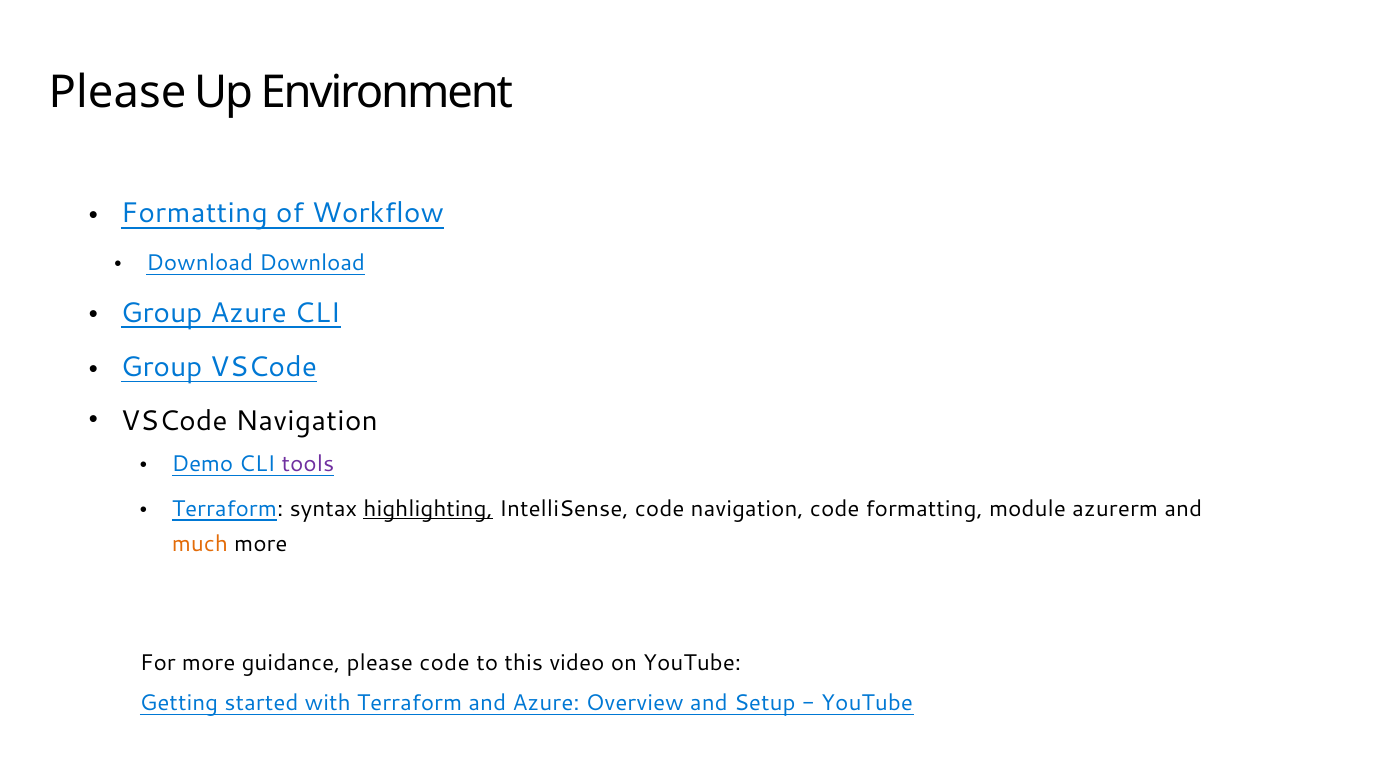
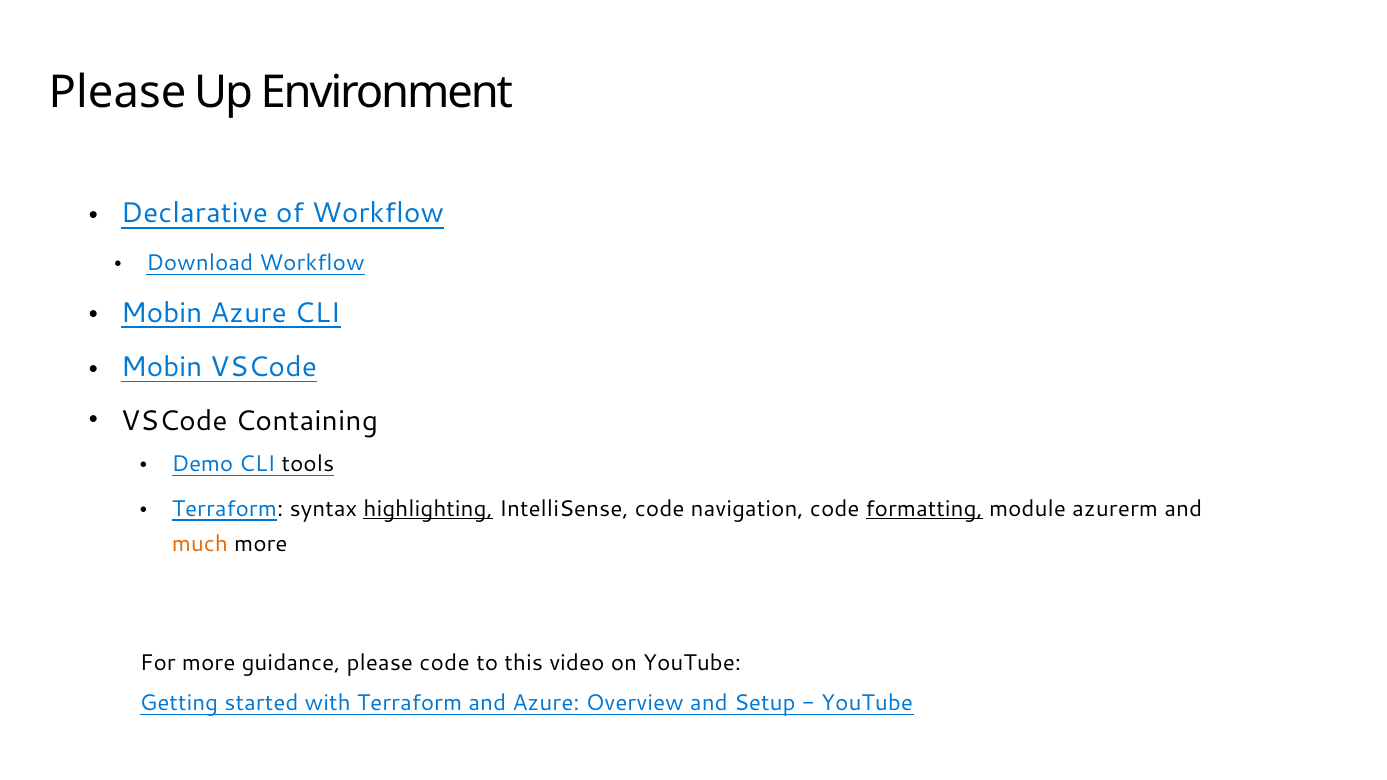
Formatting at (194, 213): Formatting -> Declarative
Download Download: Download -> Workflow
Group at (162, 313): Group -> Mobin
Group at (162, 367): Group -> Mobin
VSCode Navigation: Navigation -> Containing
tools colour: purple -> black
formatting at (924, 509) underline: none -> present
